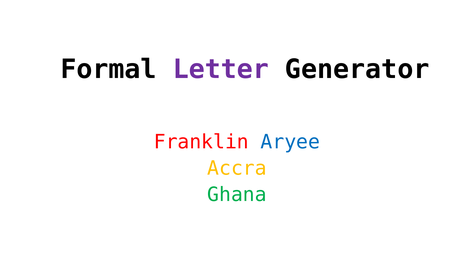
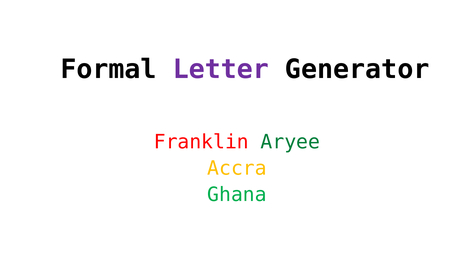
Aryee colour: blue -> green
